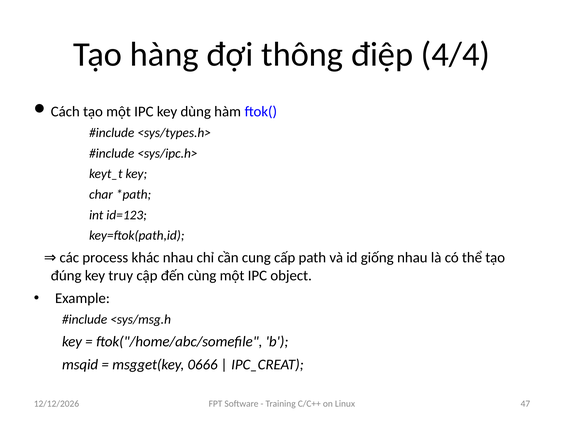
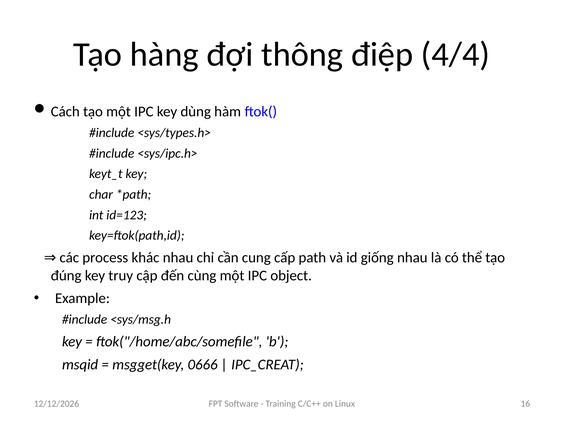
47: 47 -> 16
